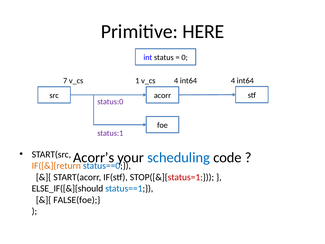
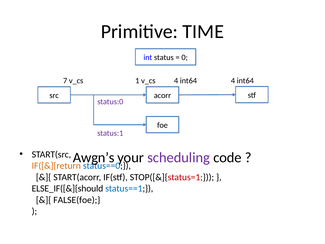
HERE: HERE -> TIME
Acorr’s: Acorr’s -> Awgn’s
scheduling colour: blue -> purple
